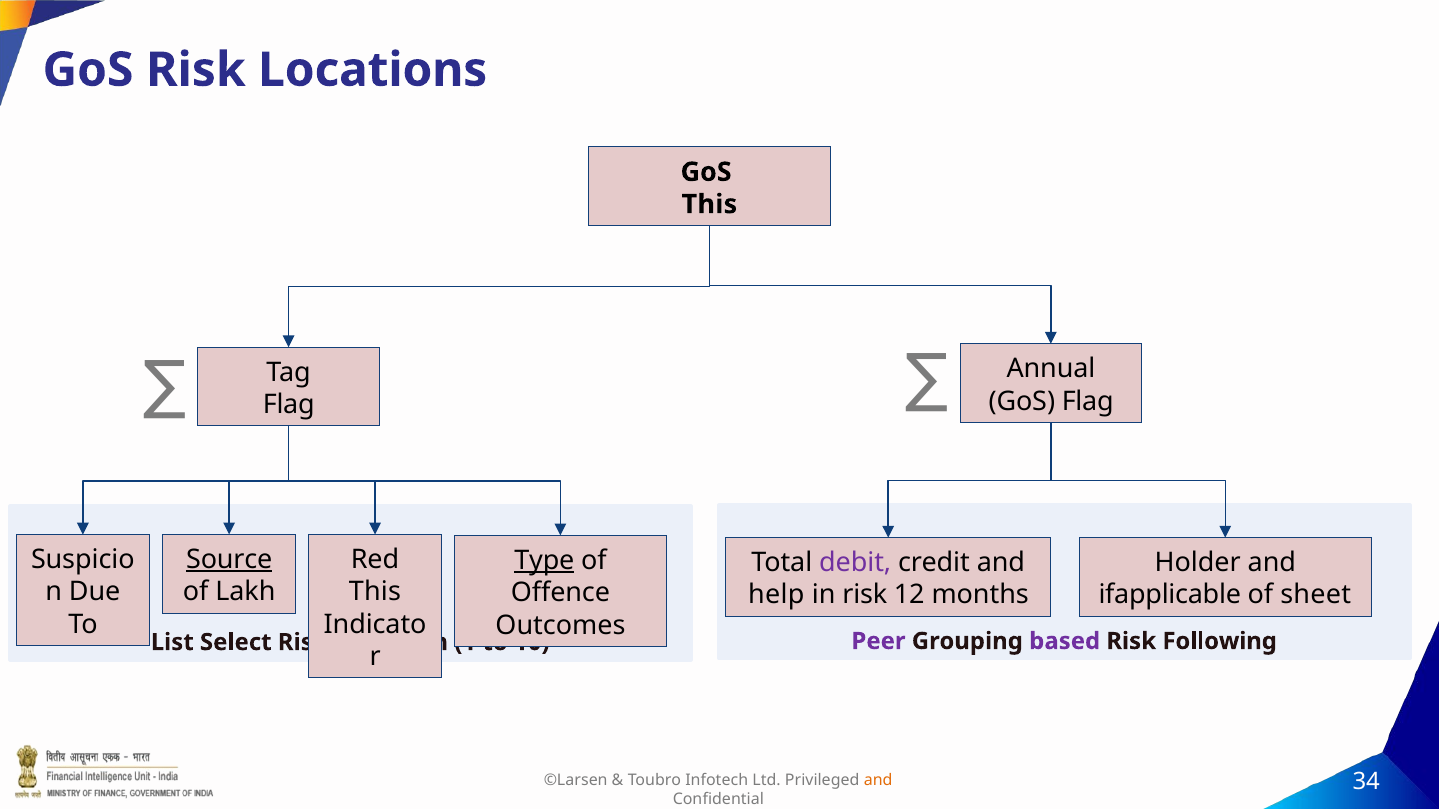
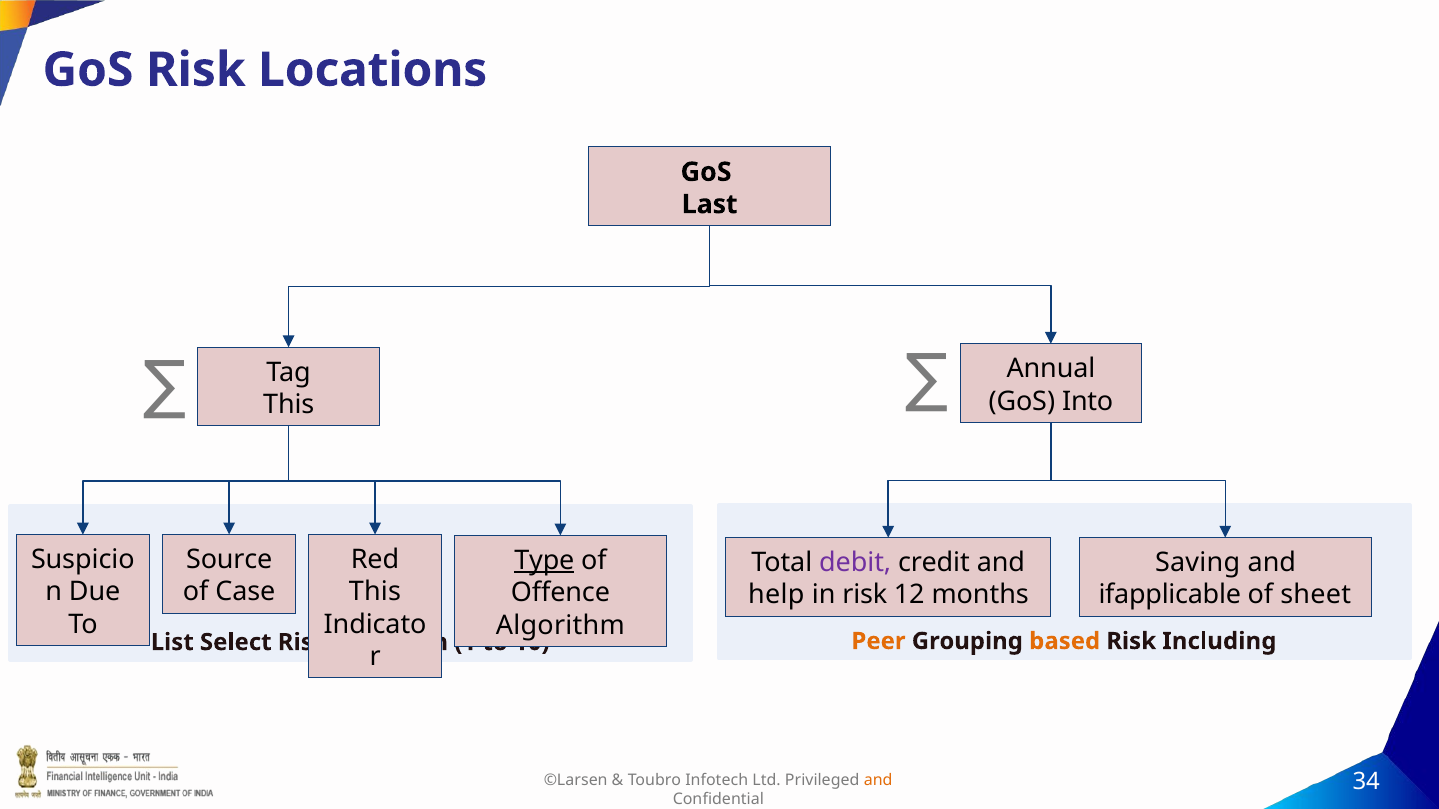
This at (709, 204): This -> Last
GoS Flag: Flag -> Into
Flag at (289, 405): Flag -> This
Source underline: present -> none
Holder: Holder -> Saving
Lakh: Lakh -> Case
Outcomes: Outcomes -> Algorithm
Peer colour: purple -> orange
based colour: purple -> orange
Following: Following -> Including
